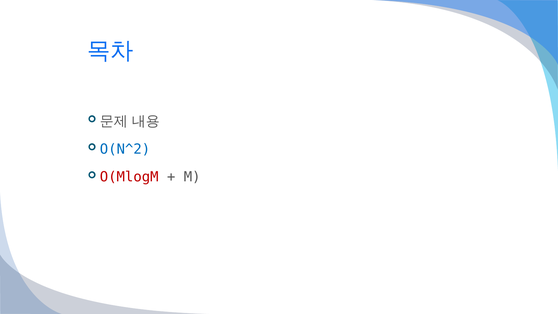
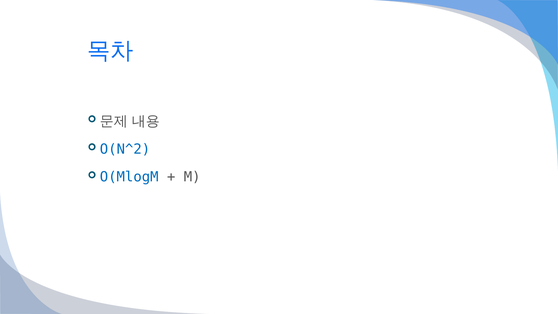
O(MlogM colour: red -> blue
